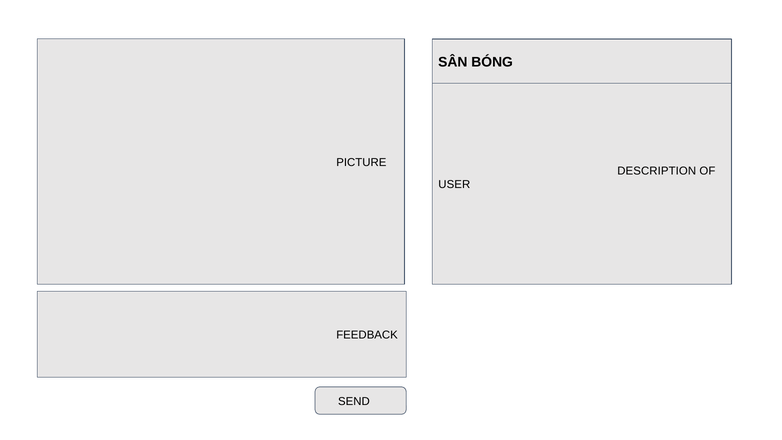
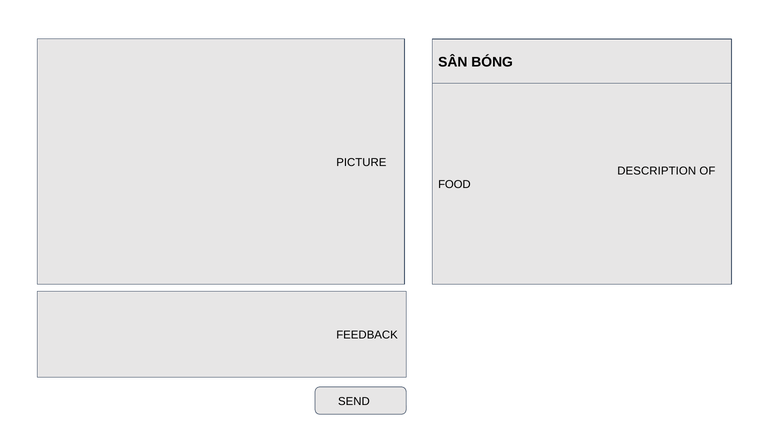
USER: USER -> FOOD
